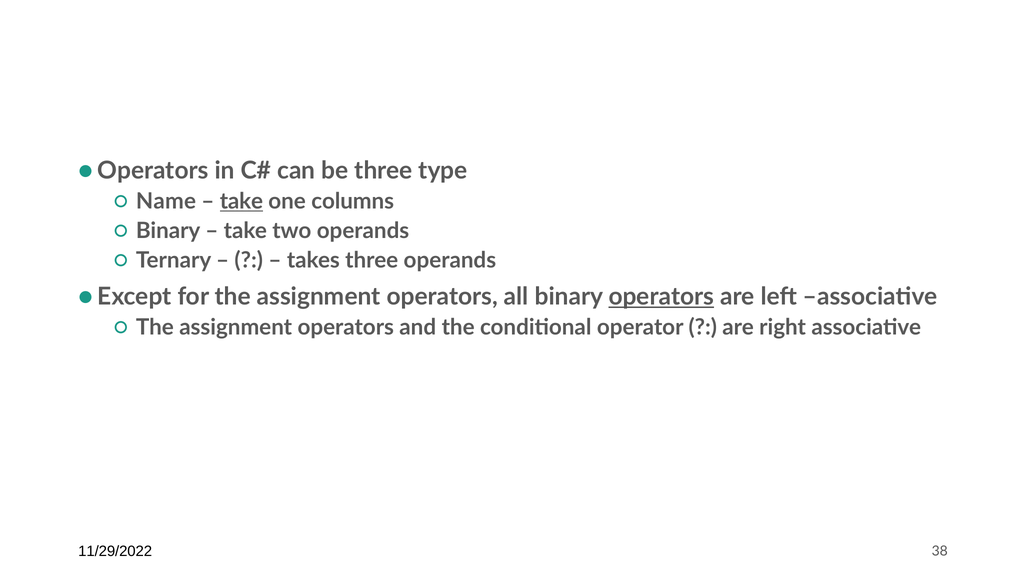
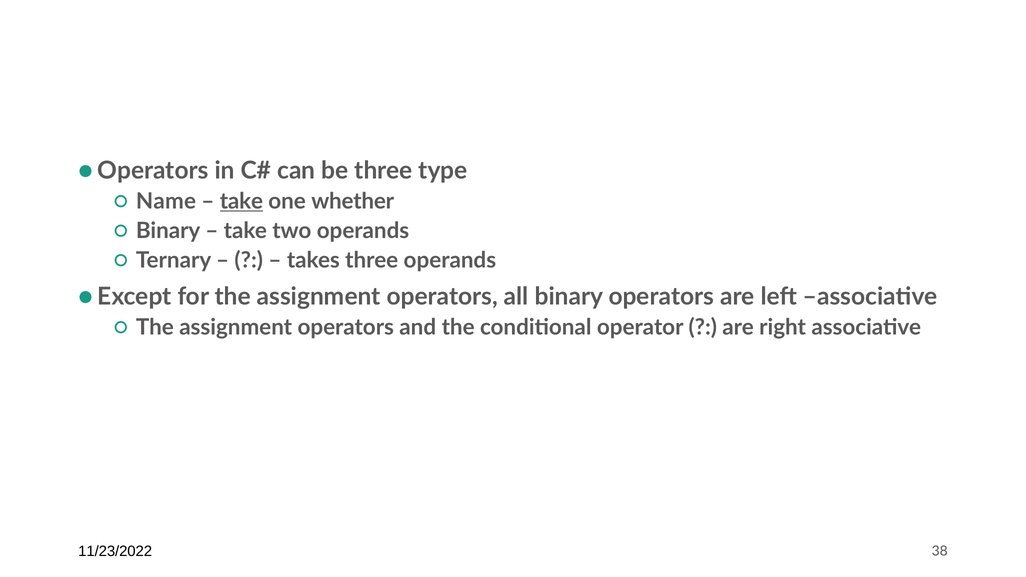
columns: columns -> whether
operators at (661, 297) underline: present -> none
11/29/2022: 11/29/2022 -> 11/23/2022
